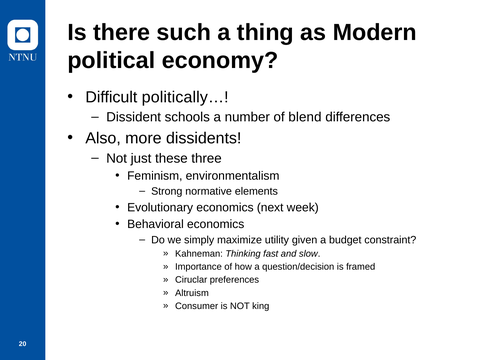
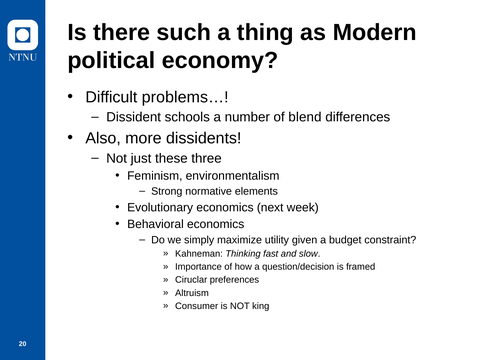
politically…: politically… -> problems…
